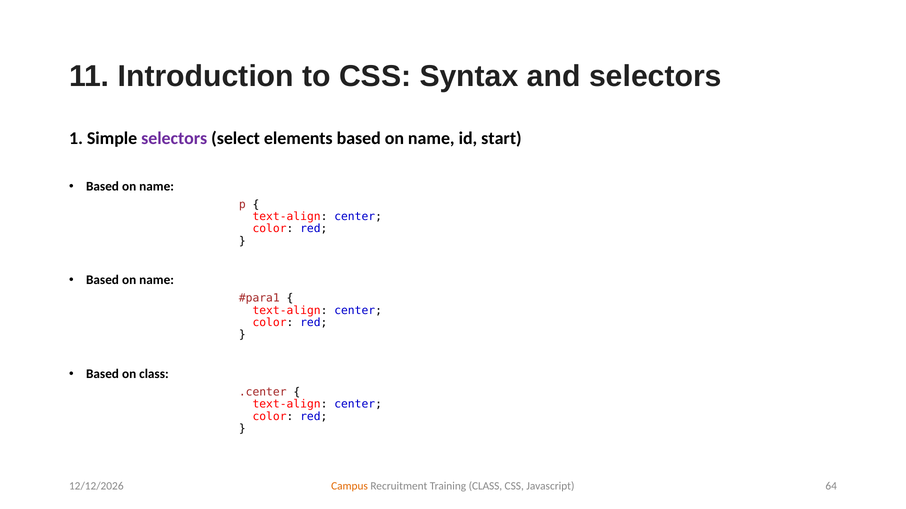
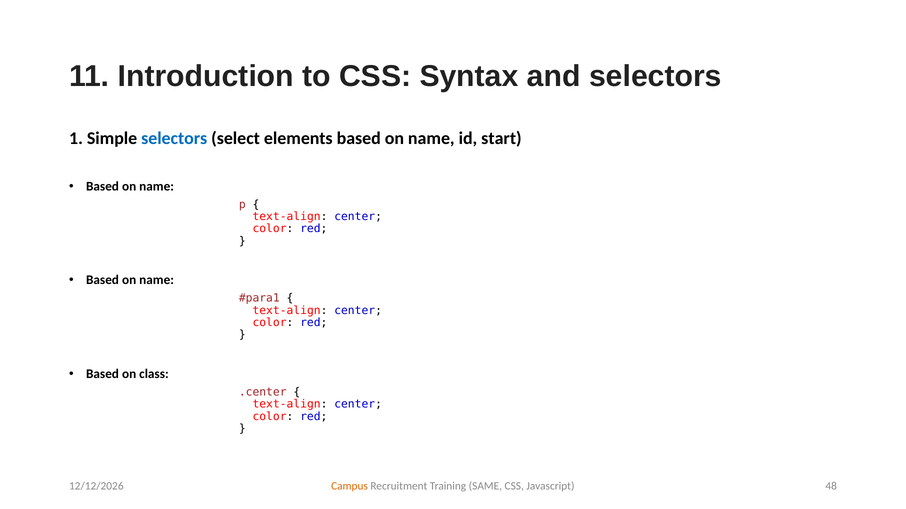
selectors at (174, 139) colour: purple -> blue
Training CLASS: CLASS -> SAME
64: 64 -> 48
